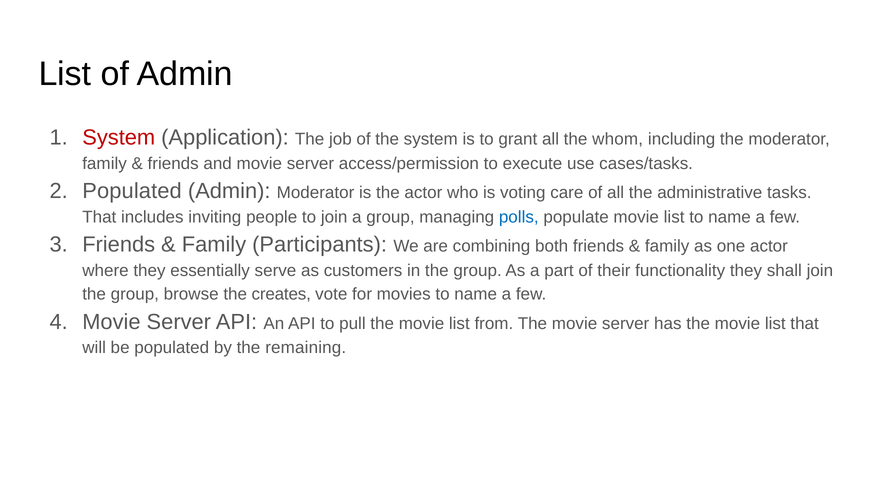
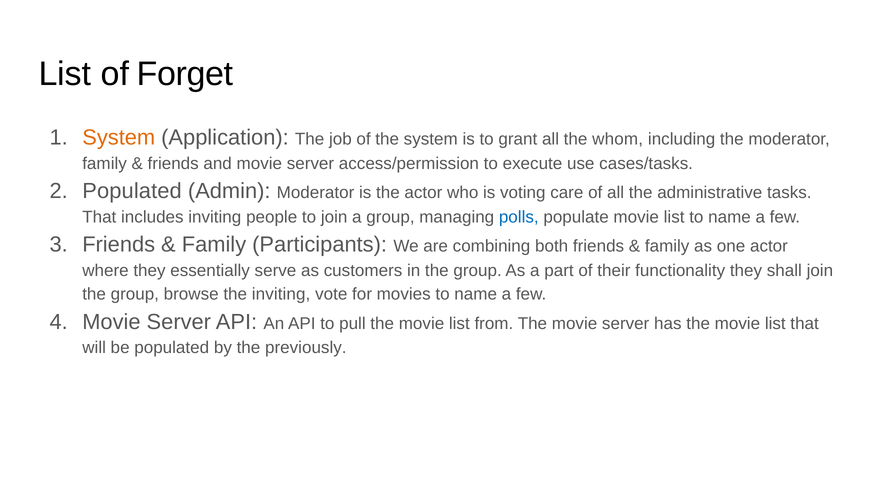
of Admin: Admin -> Forget
System at (119, 138) colour: red -> orange
the creates: creates -> inviting
remaining: remaining -> previously
